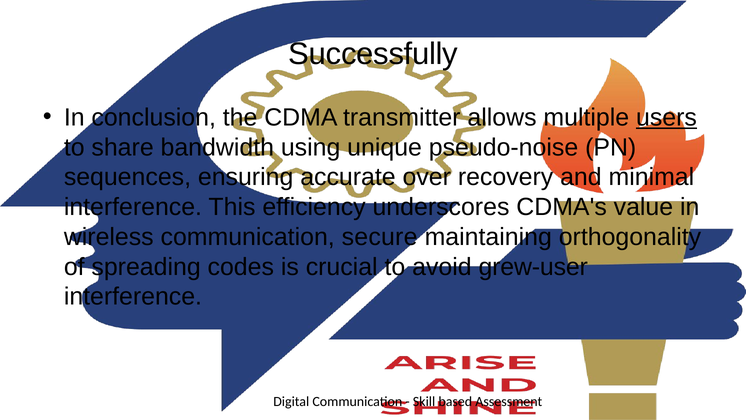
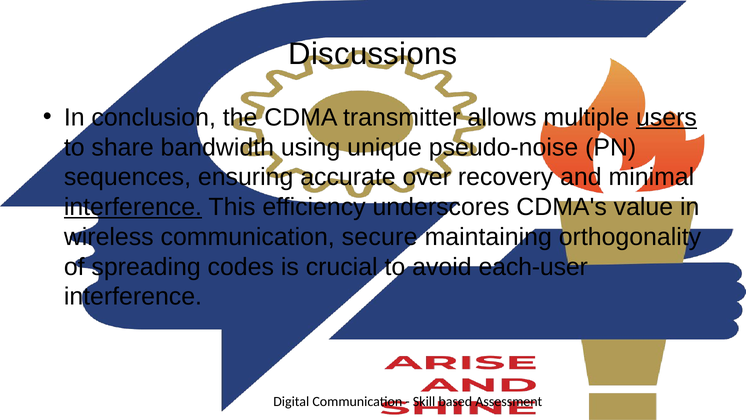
Successfully: Successfully -> Discussions
interference at (133, 207) underline: none -> present
grew-user: grew-user -> each-user
